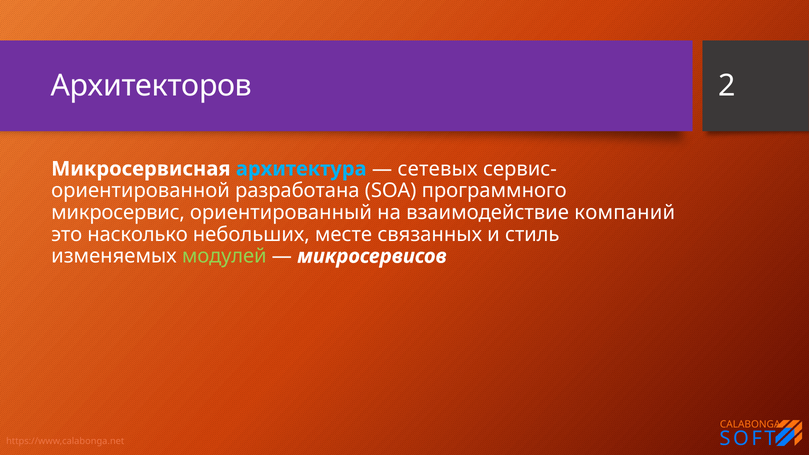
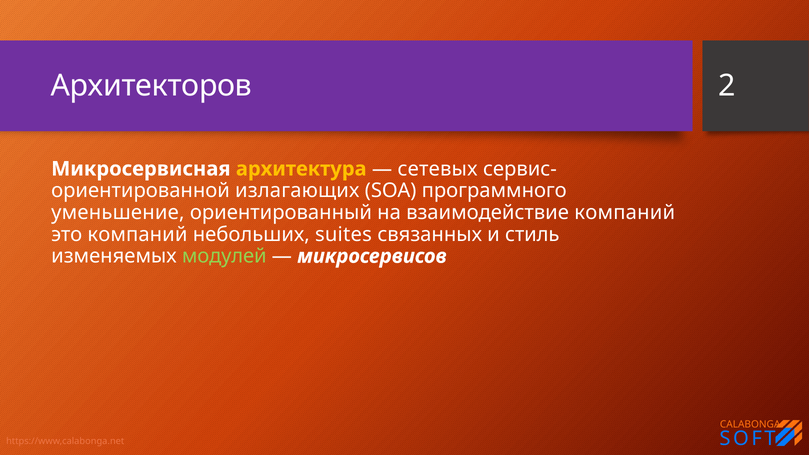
архитектура colour: light blue -> yellow
разработана: разработана -> излагающих
микросервис: микросервис -> уменьшение
это насколько: насколько -> компаний
месте: месте -> suites
